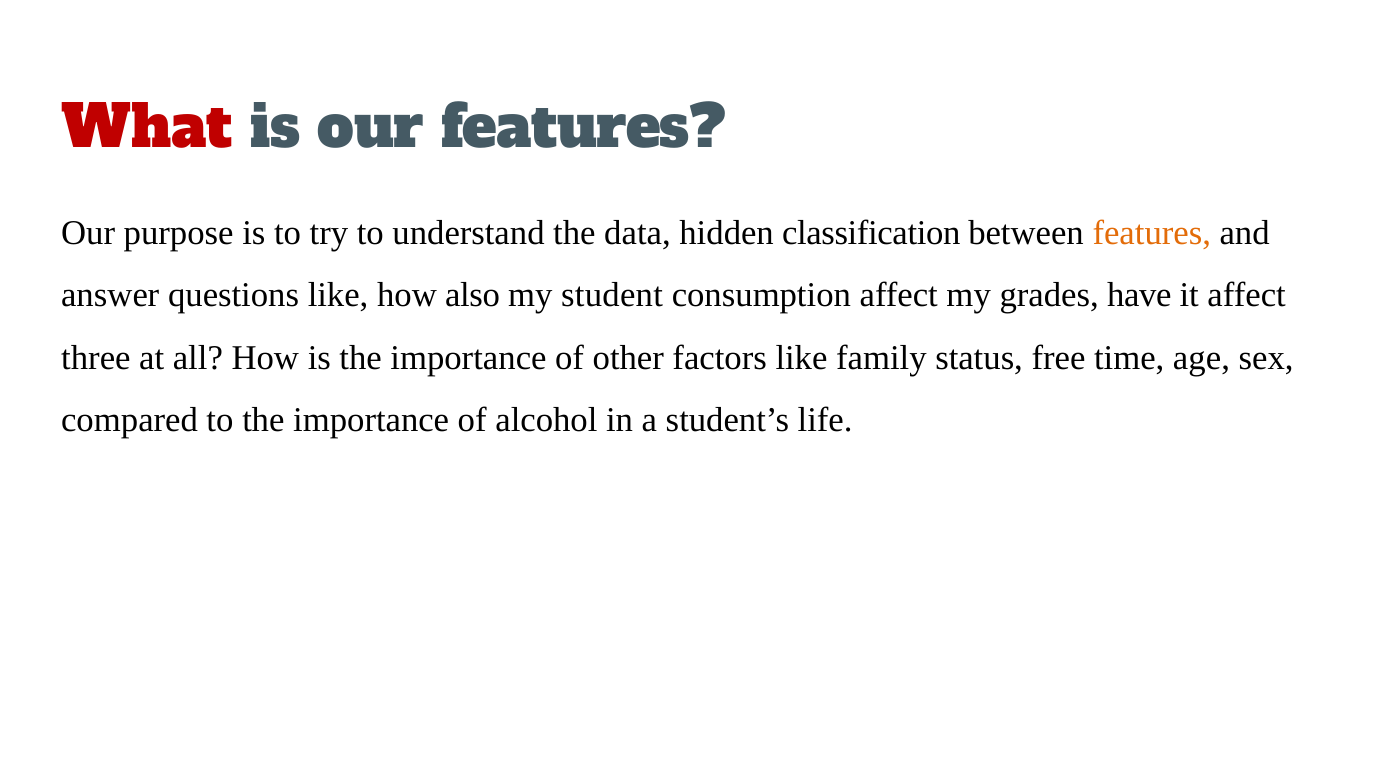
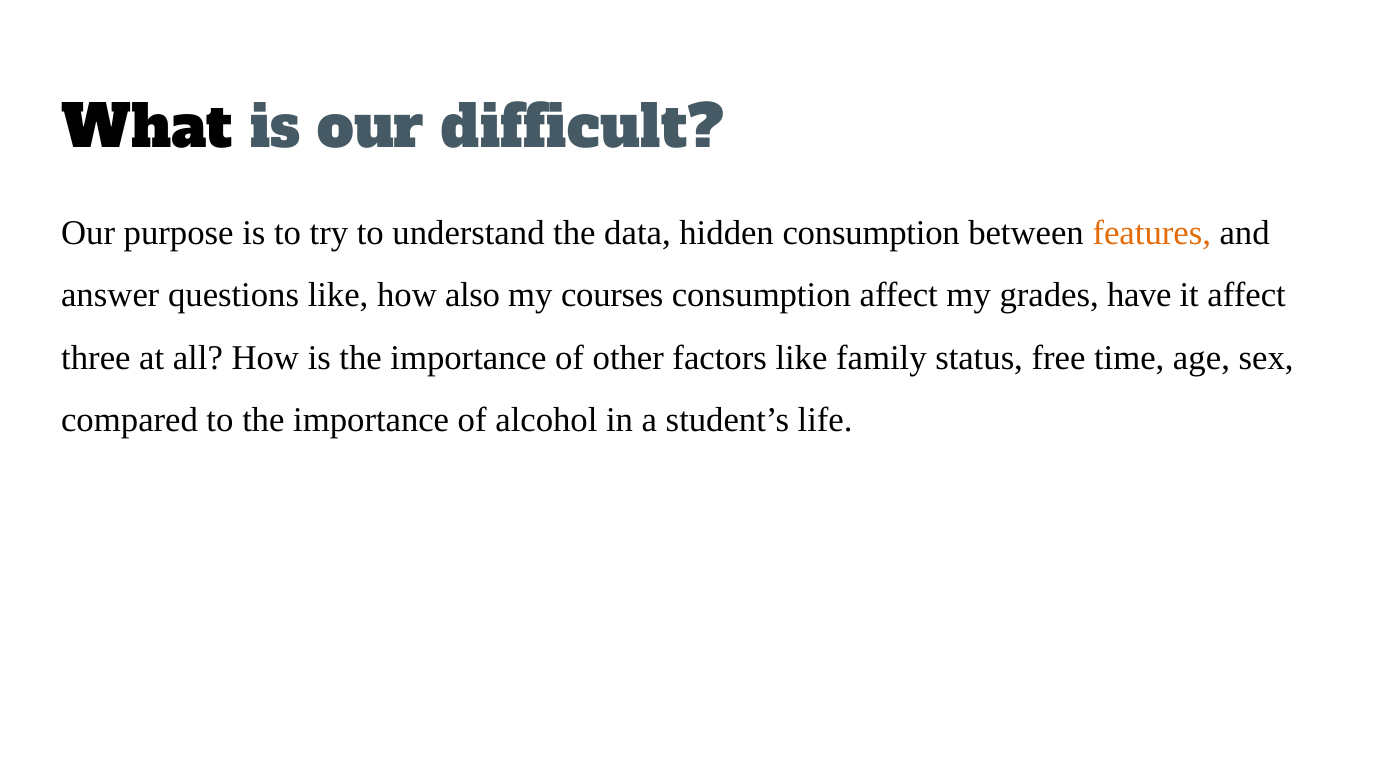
What colour: red -> black
our features: features -> difficult
hidden classification: classification -> consumption
student: student -> courses
